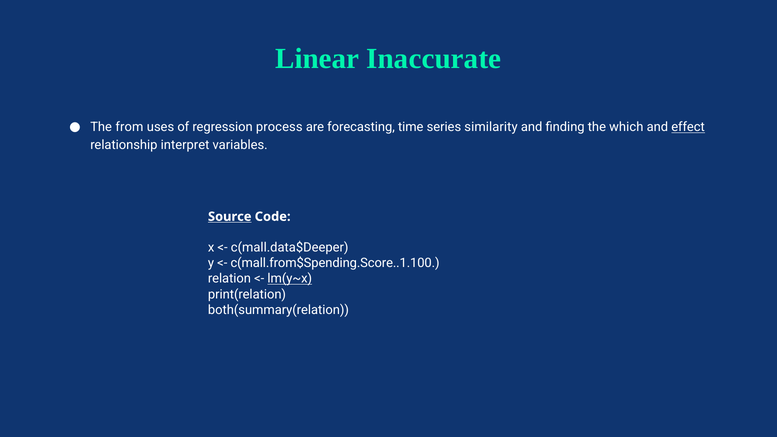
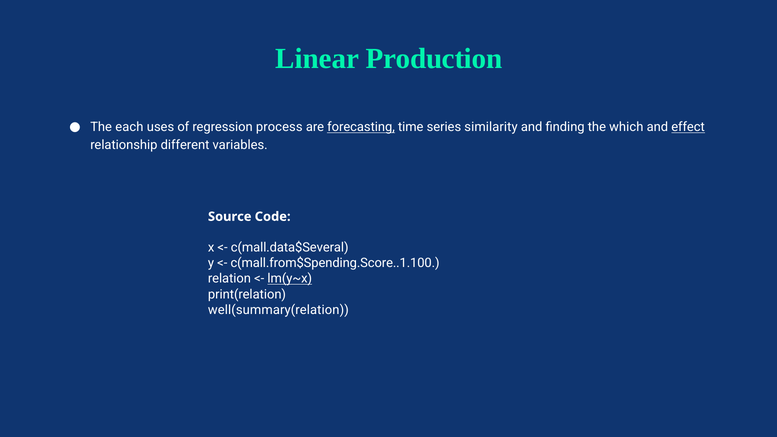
Inaccurate: Inaccurate -> Production
from: from -> each
forecasting underline: none -> present
interpret: interpret -> different
Source underline: present -> none
c(mall.data$Deeper: c(mall.data$Deeper -> c(mall.data$Several
both(summary(relation: both(summary(relation -> well(summary(relation
